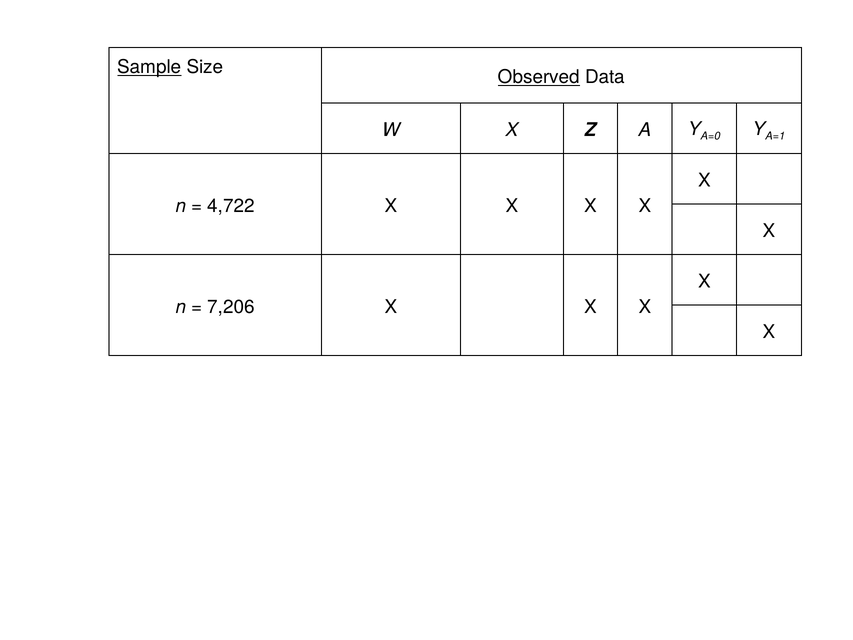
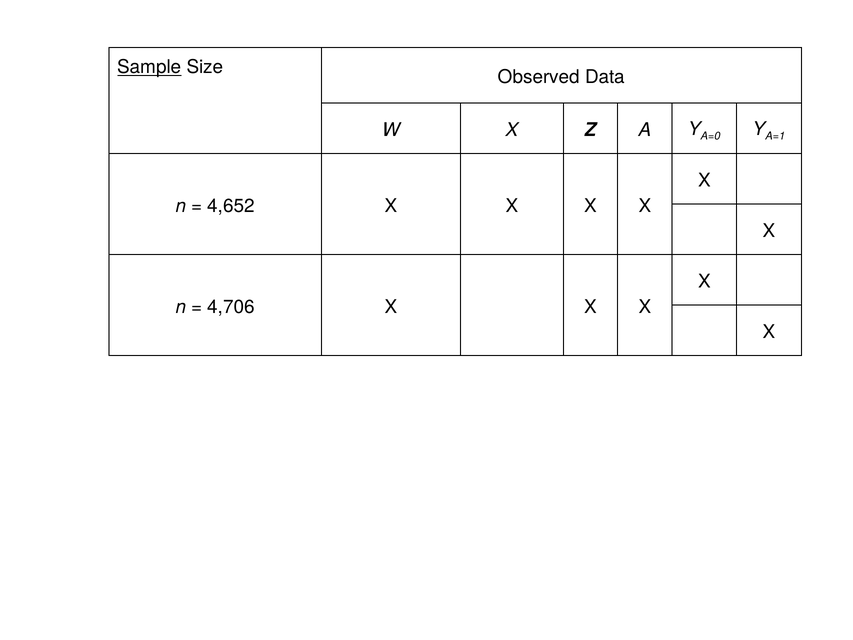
Observed underline: present -> none
4,722: 4,722 -> 4,652
7,206: 7,206 -> 4,706
